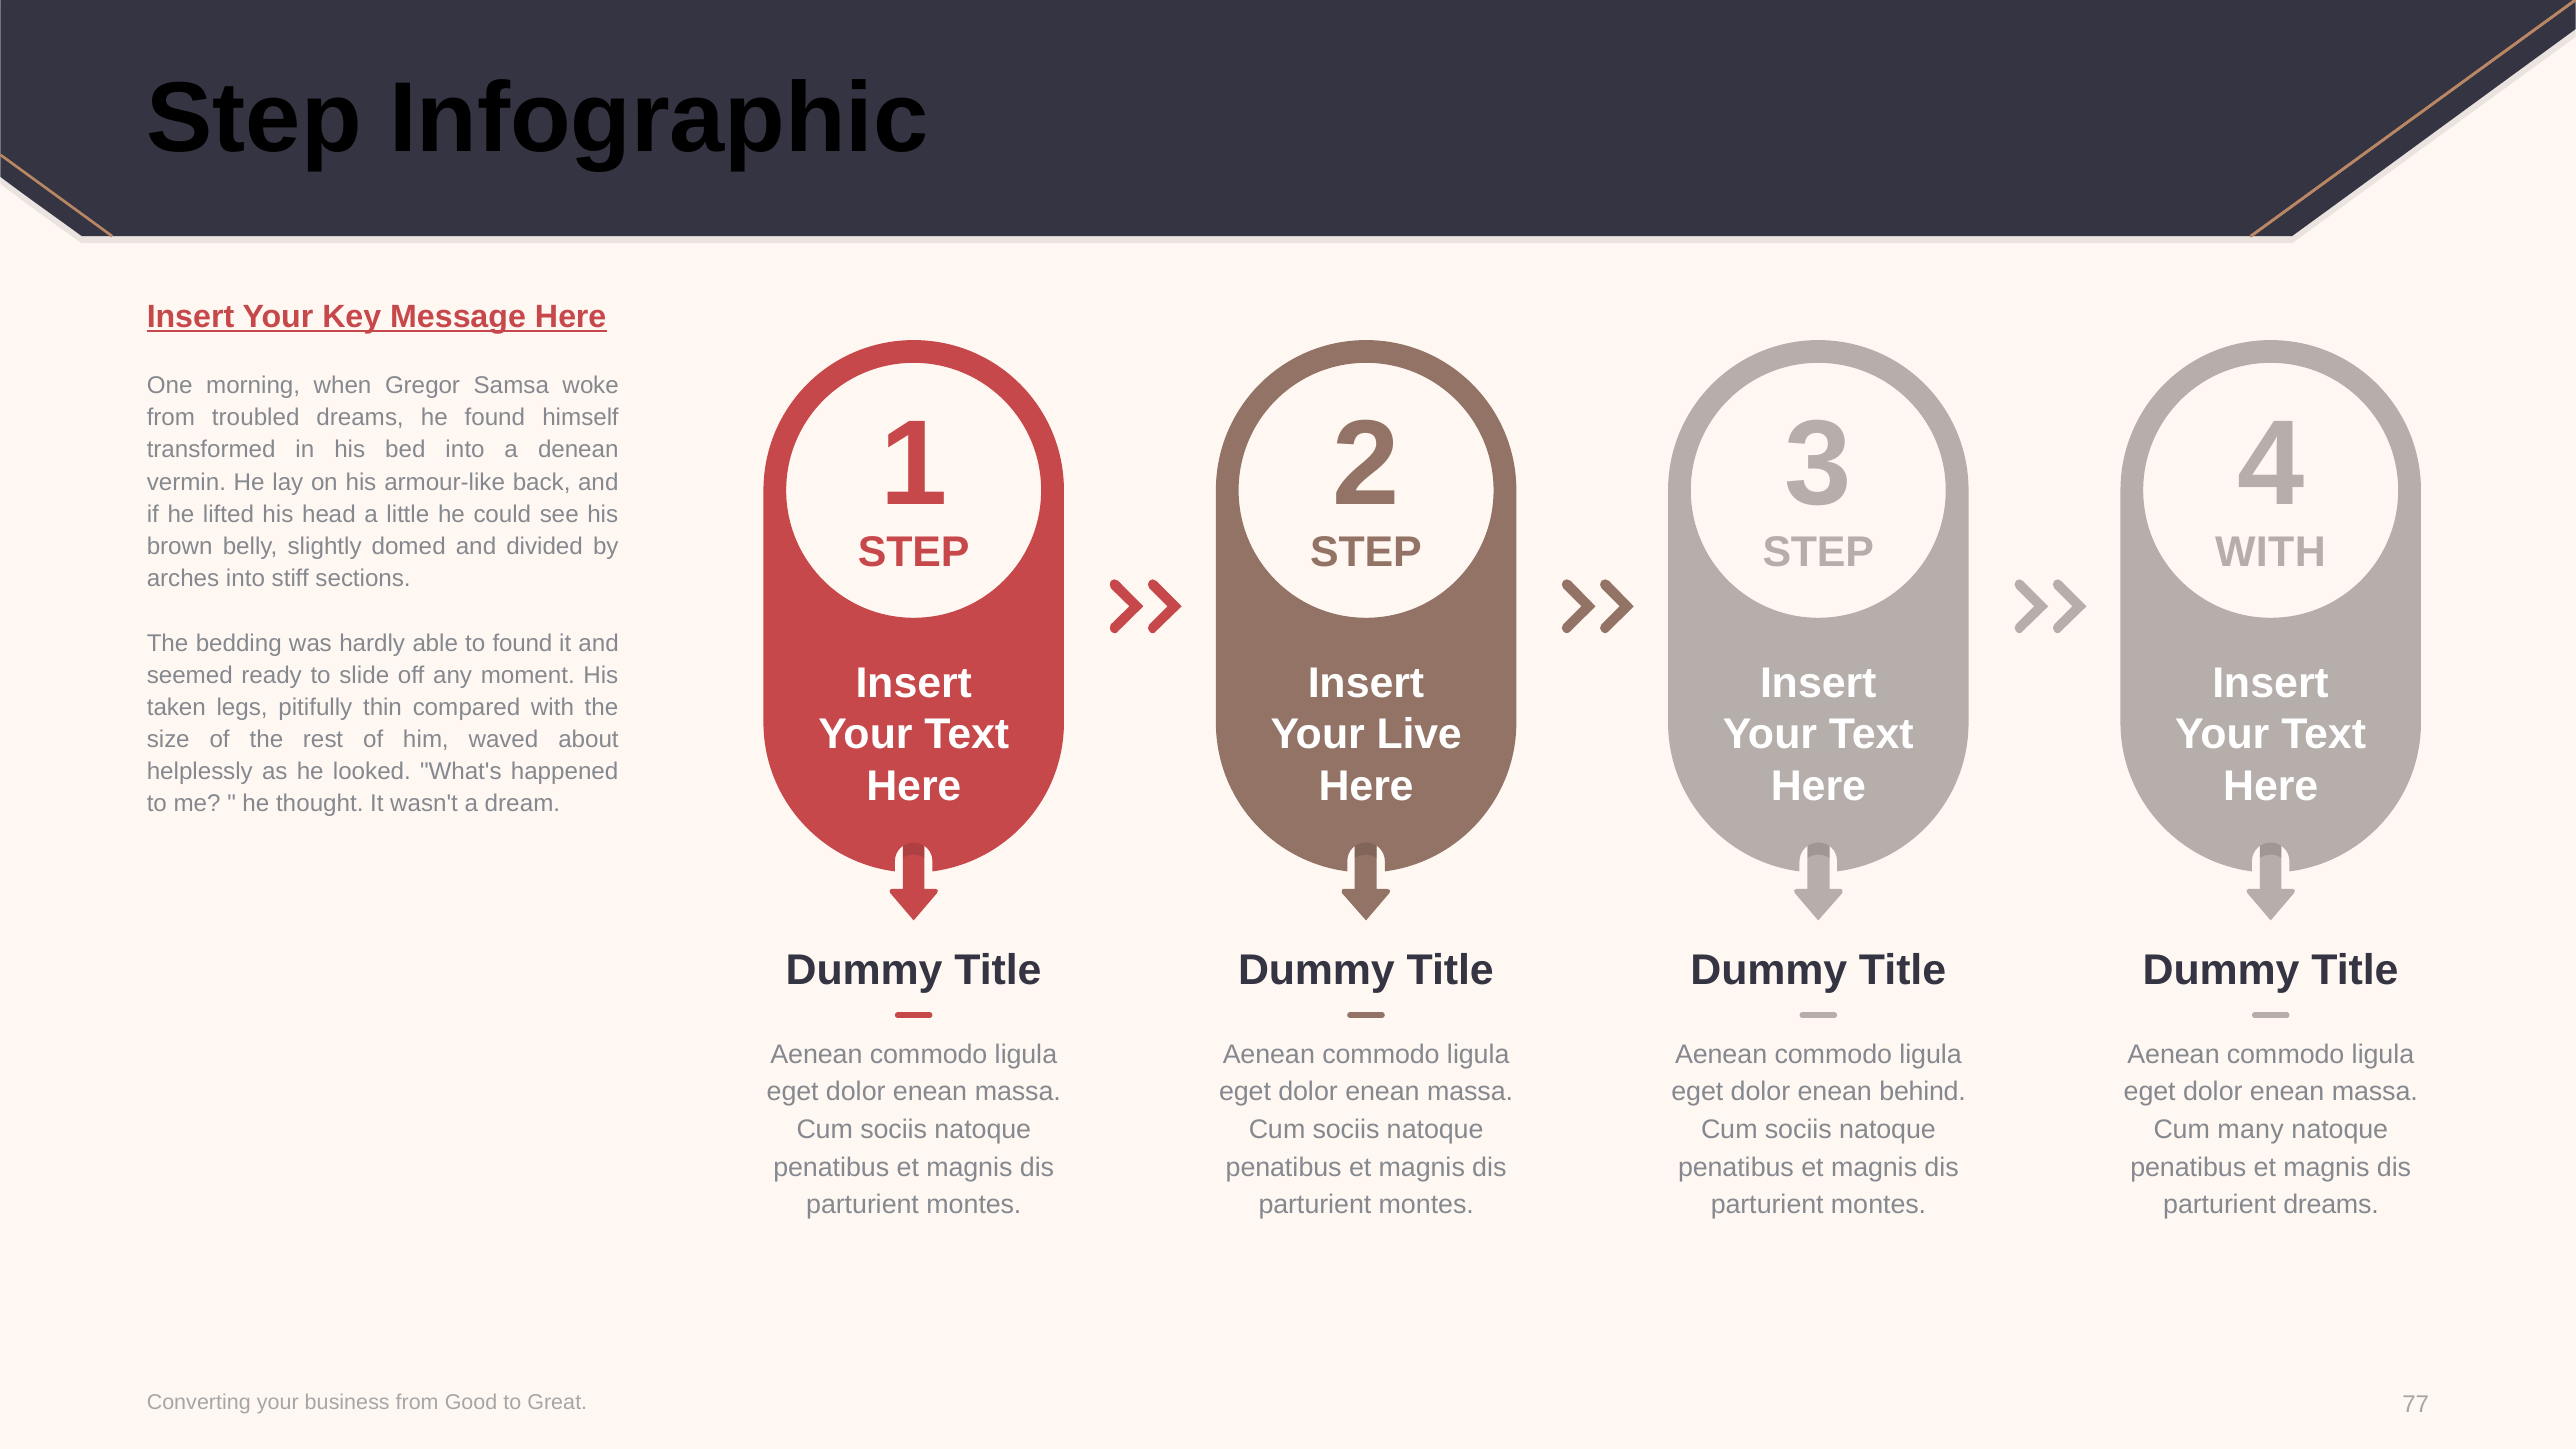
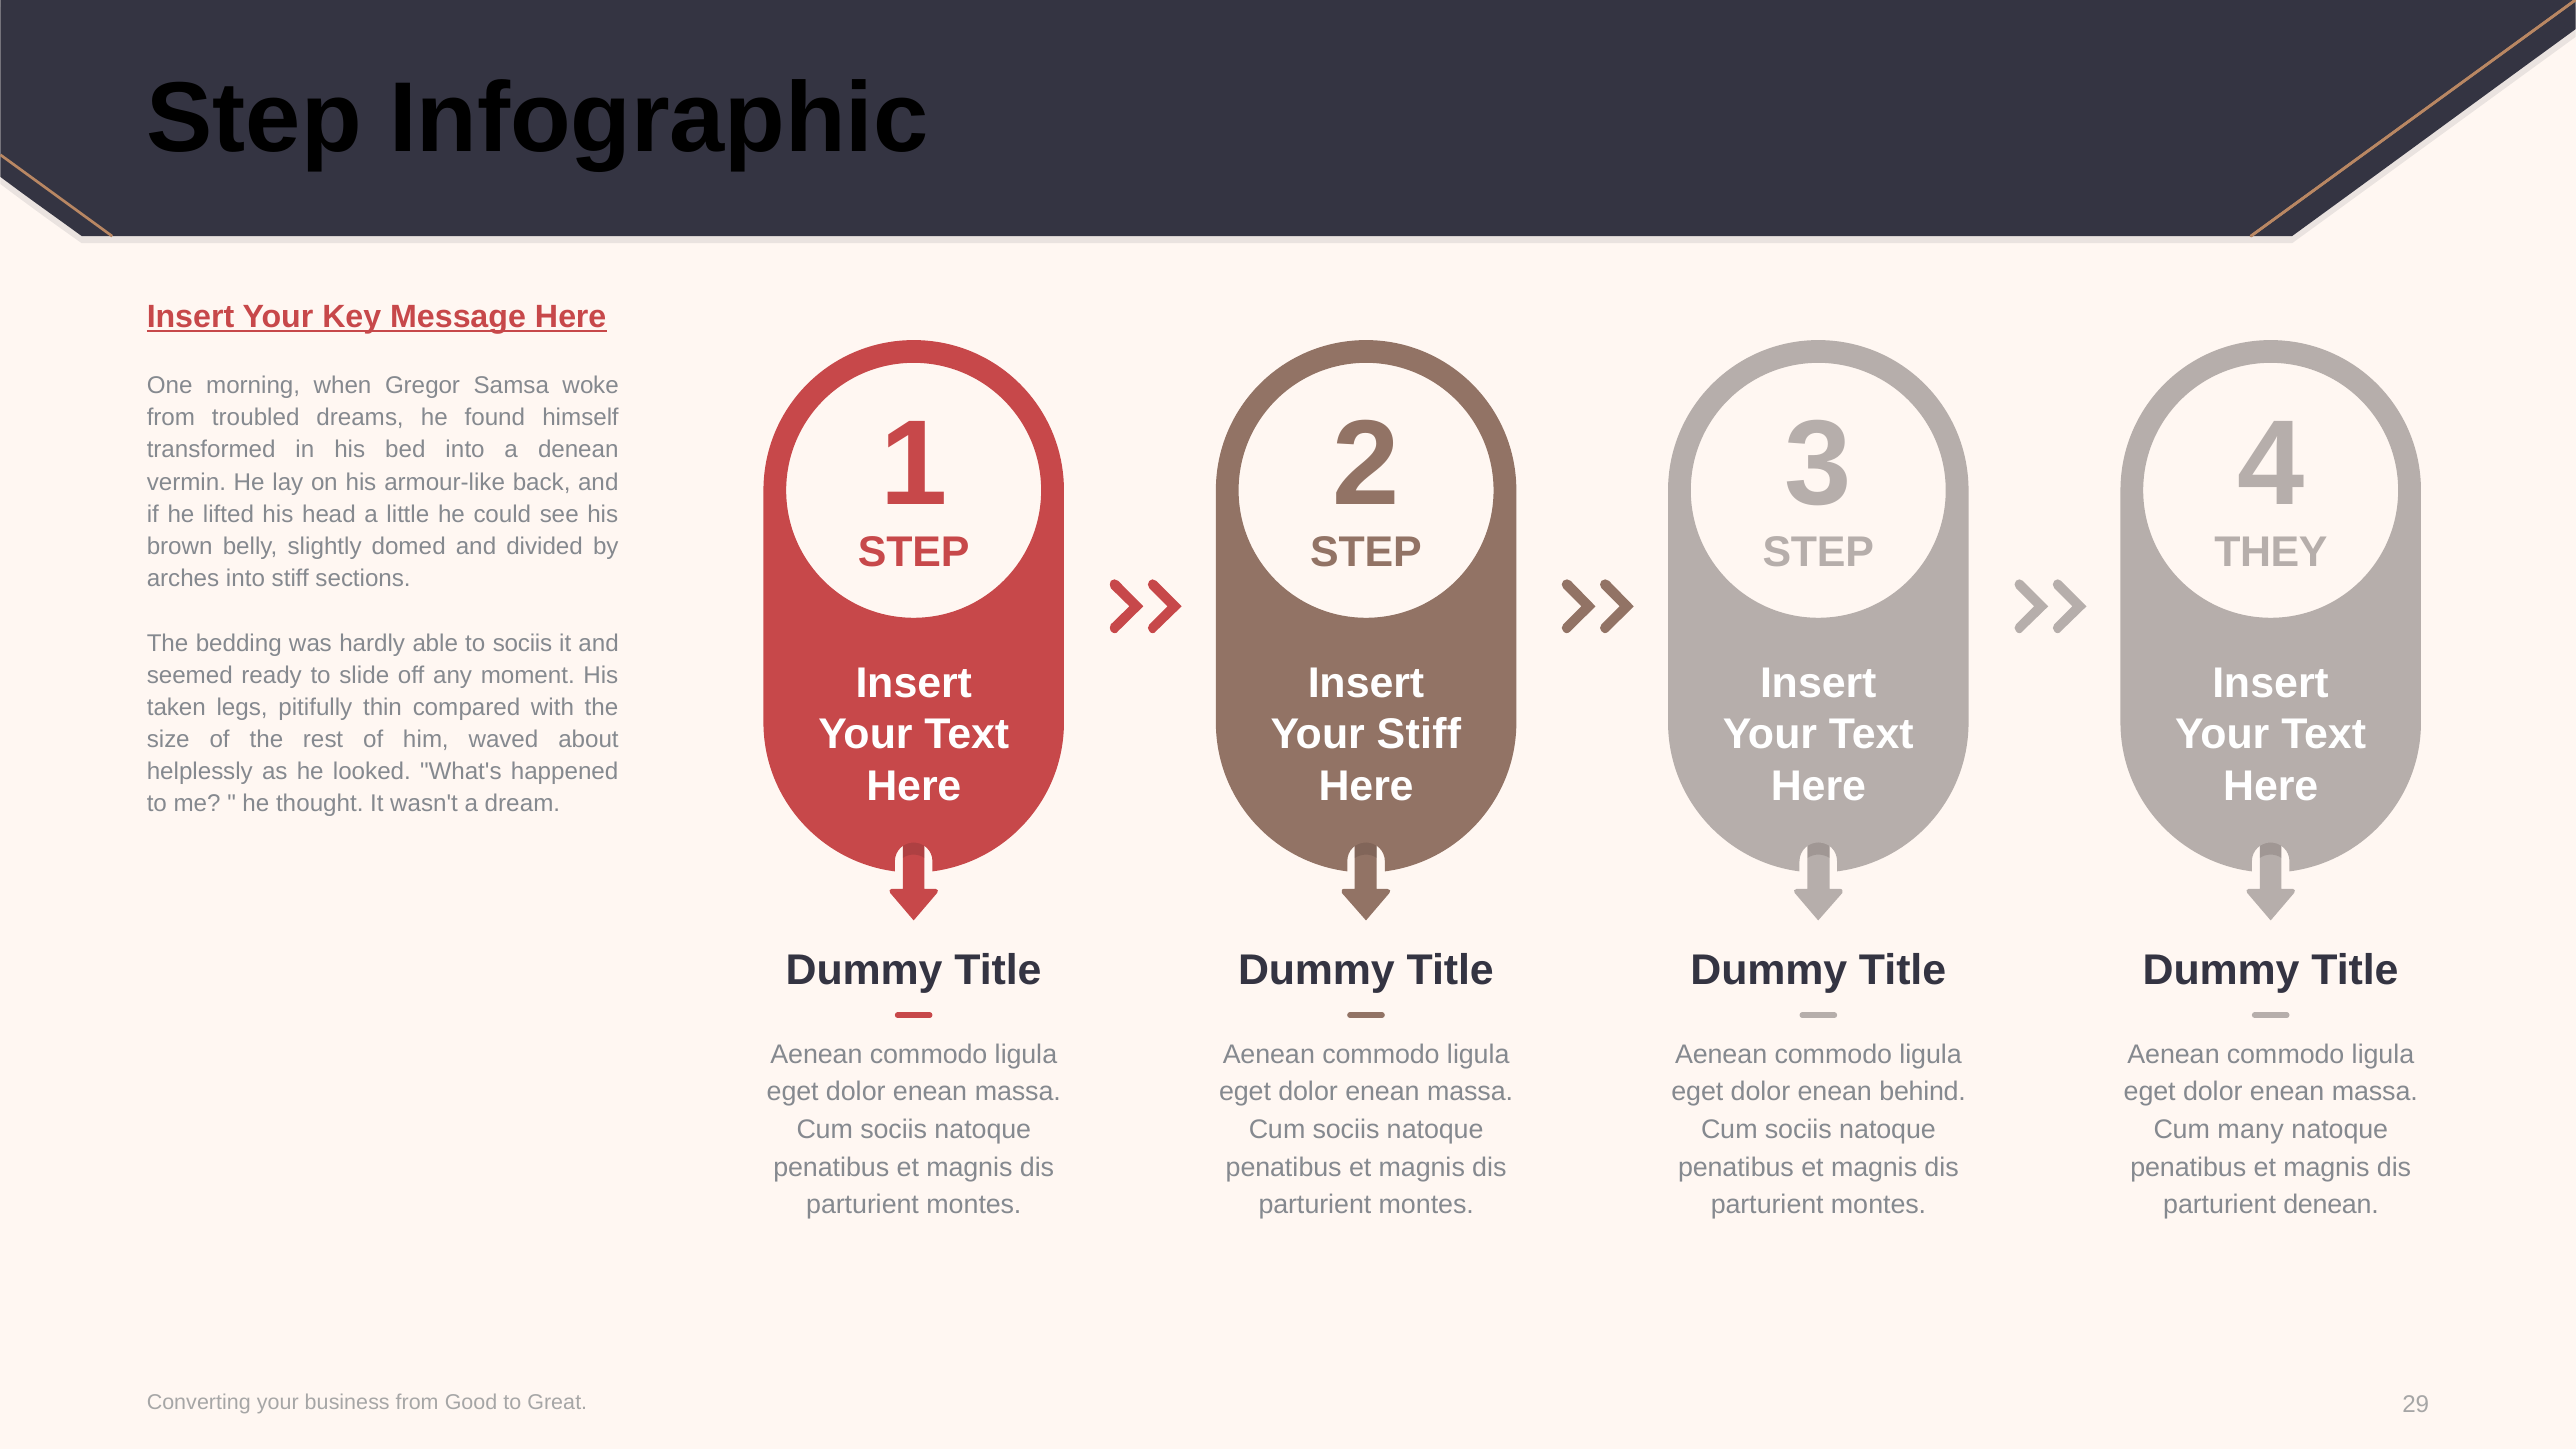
WITH at (2270, 552): WITH -> THEY
to found: found -> sociis
Your Live: Live -> Stiff
parturient dreams: dreams -> denean
77: 77 -> 29
